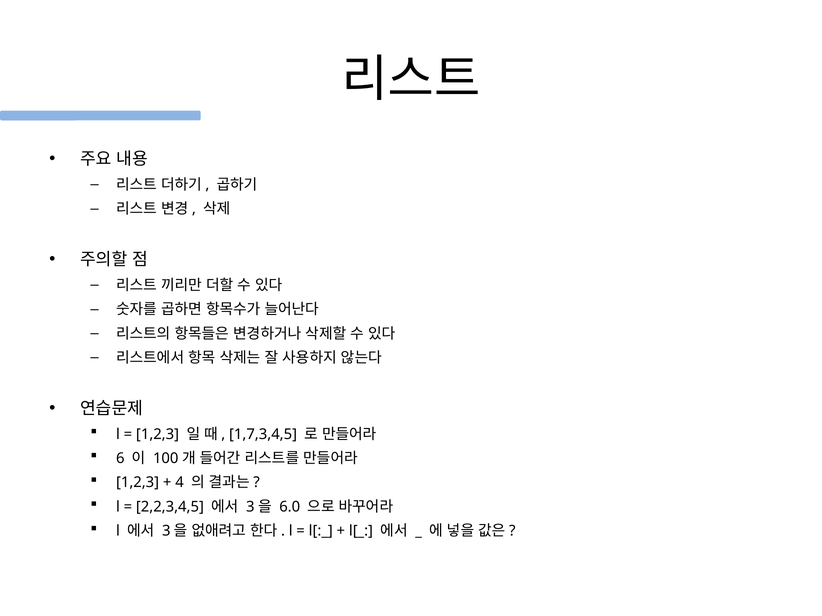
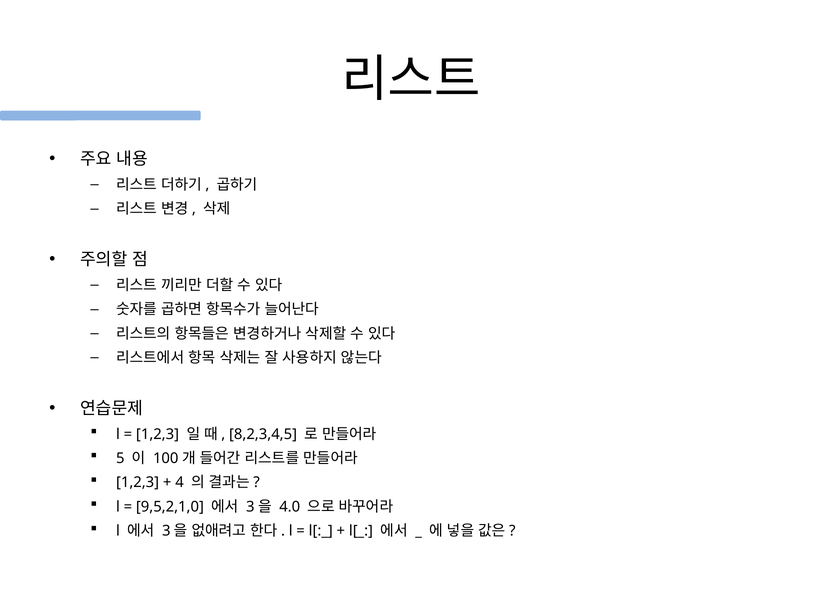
1,7,3,4,5: 1,7,3,4,5 -> 8,2,3,4,5
6: 6 -> 5
2,2,3,4,5: 2,2,3,4,5 -> 9,5,2,1,0
6.0: 6.0 -> 4.0
